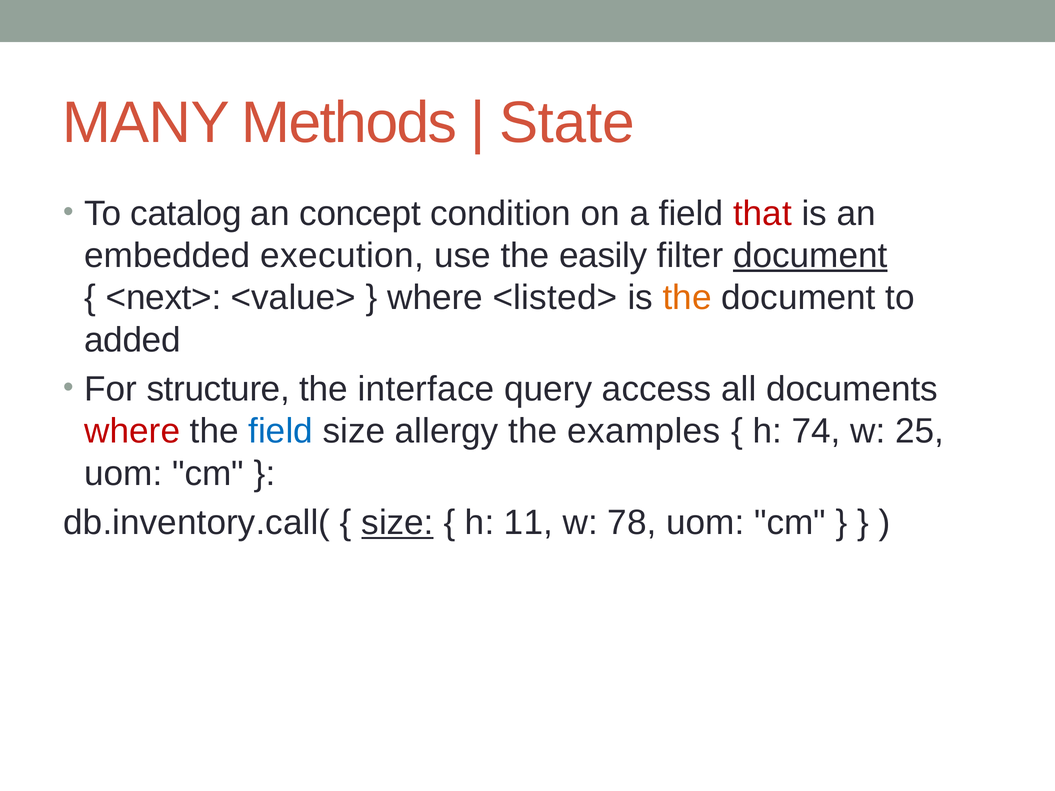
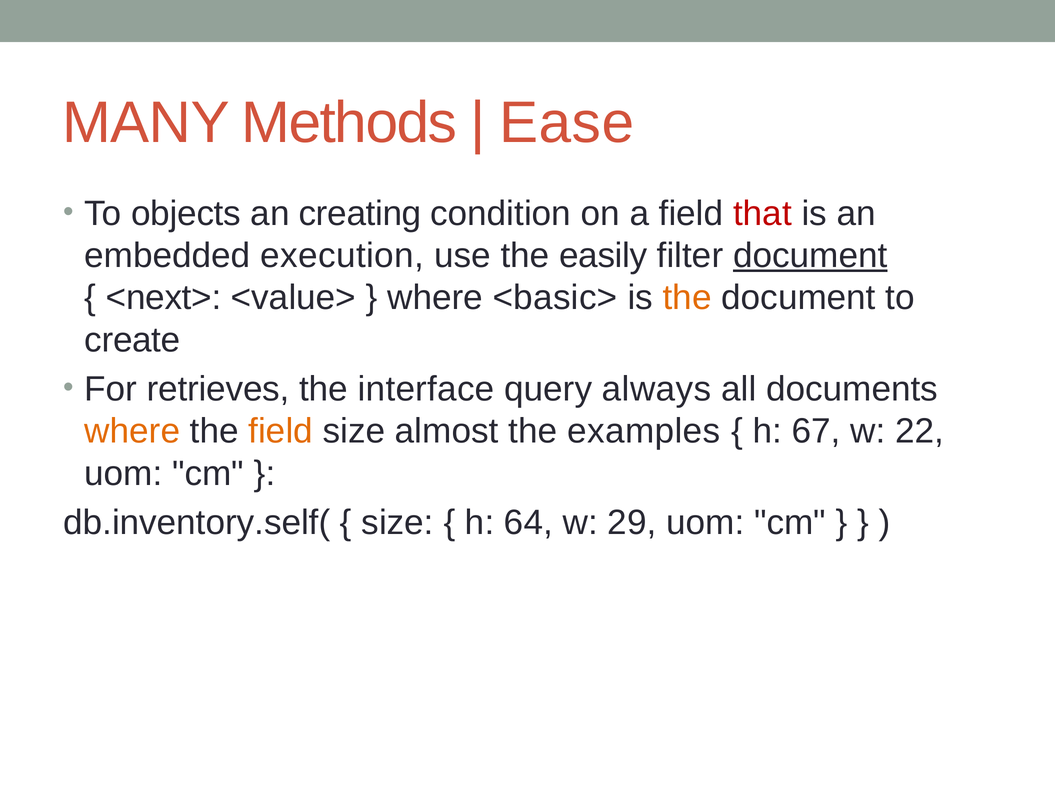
State: State -> Ease
catalog: catalog -> objects
concept: concept -> creating
<listed>: <listed> -> <basic>
added: added -> create
structure: structure -> retrieves
access: access -> always
where at (132, 431) colour: red -> orange
field at (281, 431) colour: blue -> orange
allergy: allergy -> almost
74: 74 -> 67
25: 25 -> 22
db.inventory.call(: db.inventory.call( -> db.inventory.self(
size at (398, 523) underline: present -> none
11: 11 -> 64
78: 78 -> 29
